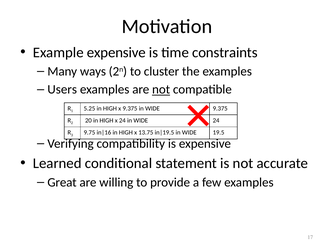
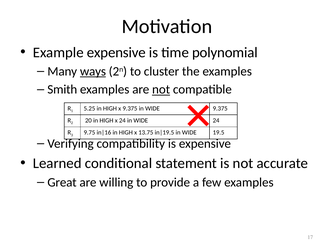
constraints: constraints -> polynomial
ways underline: none -> present
Users: Users -> Smith
